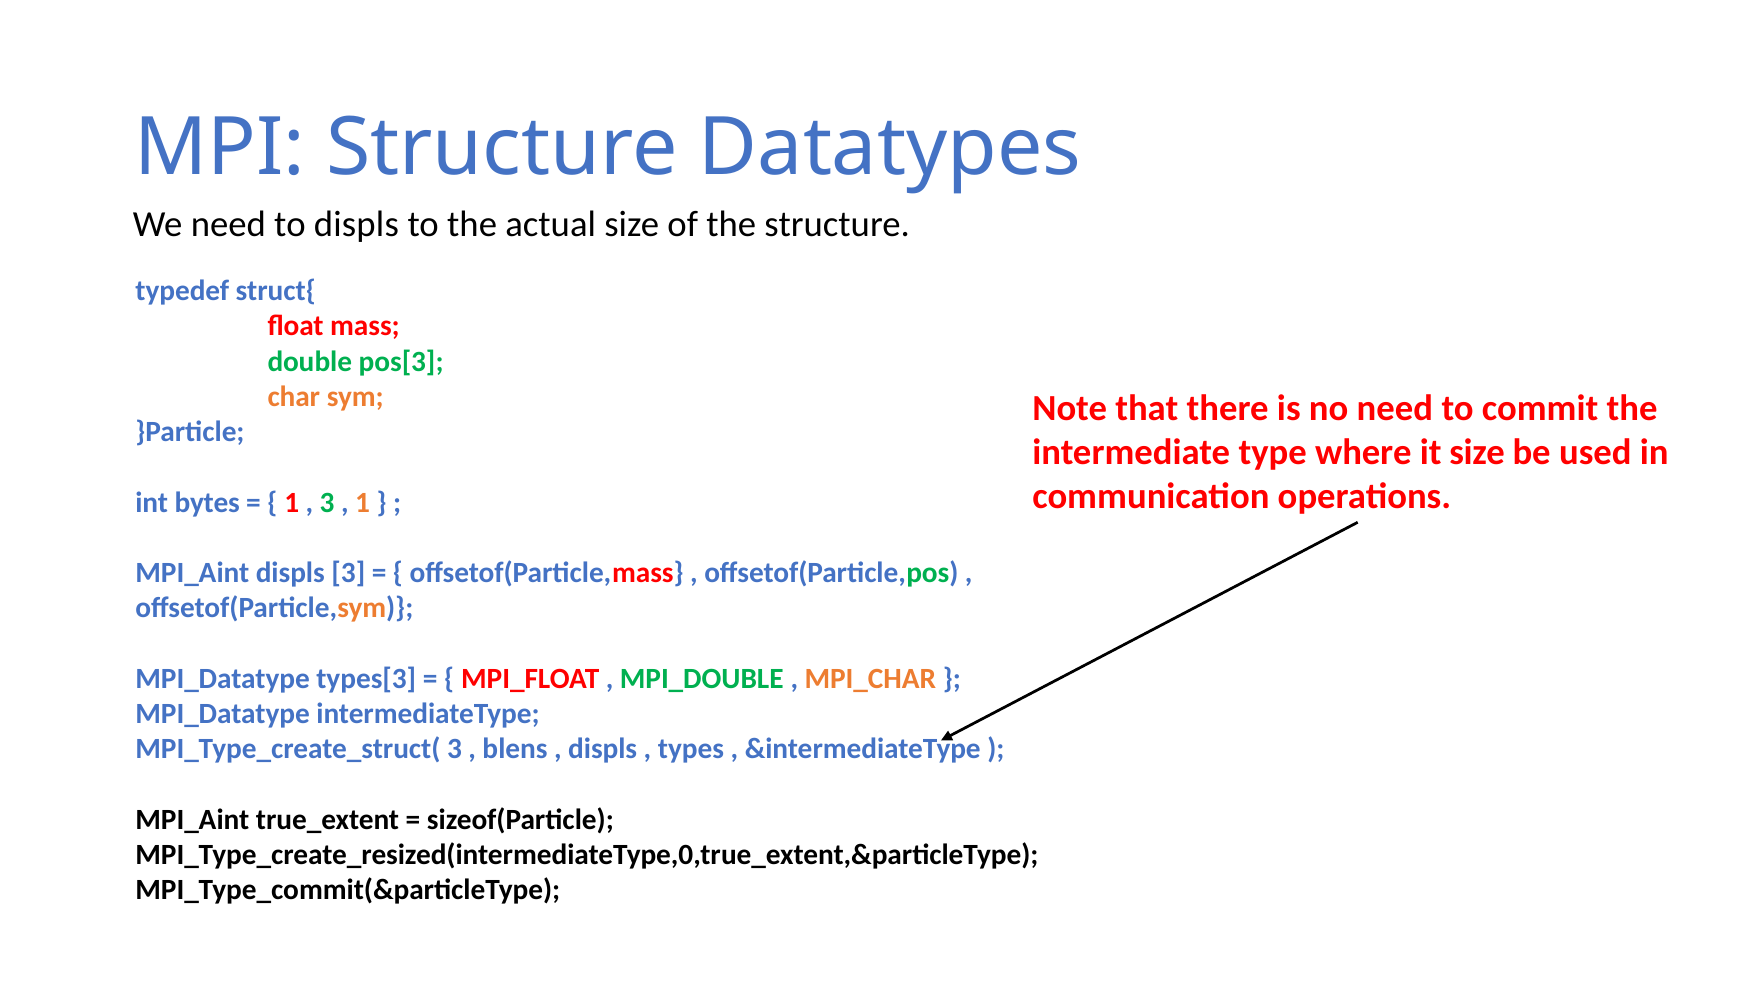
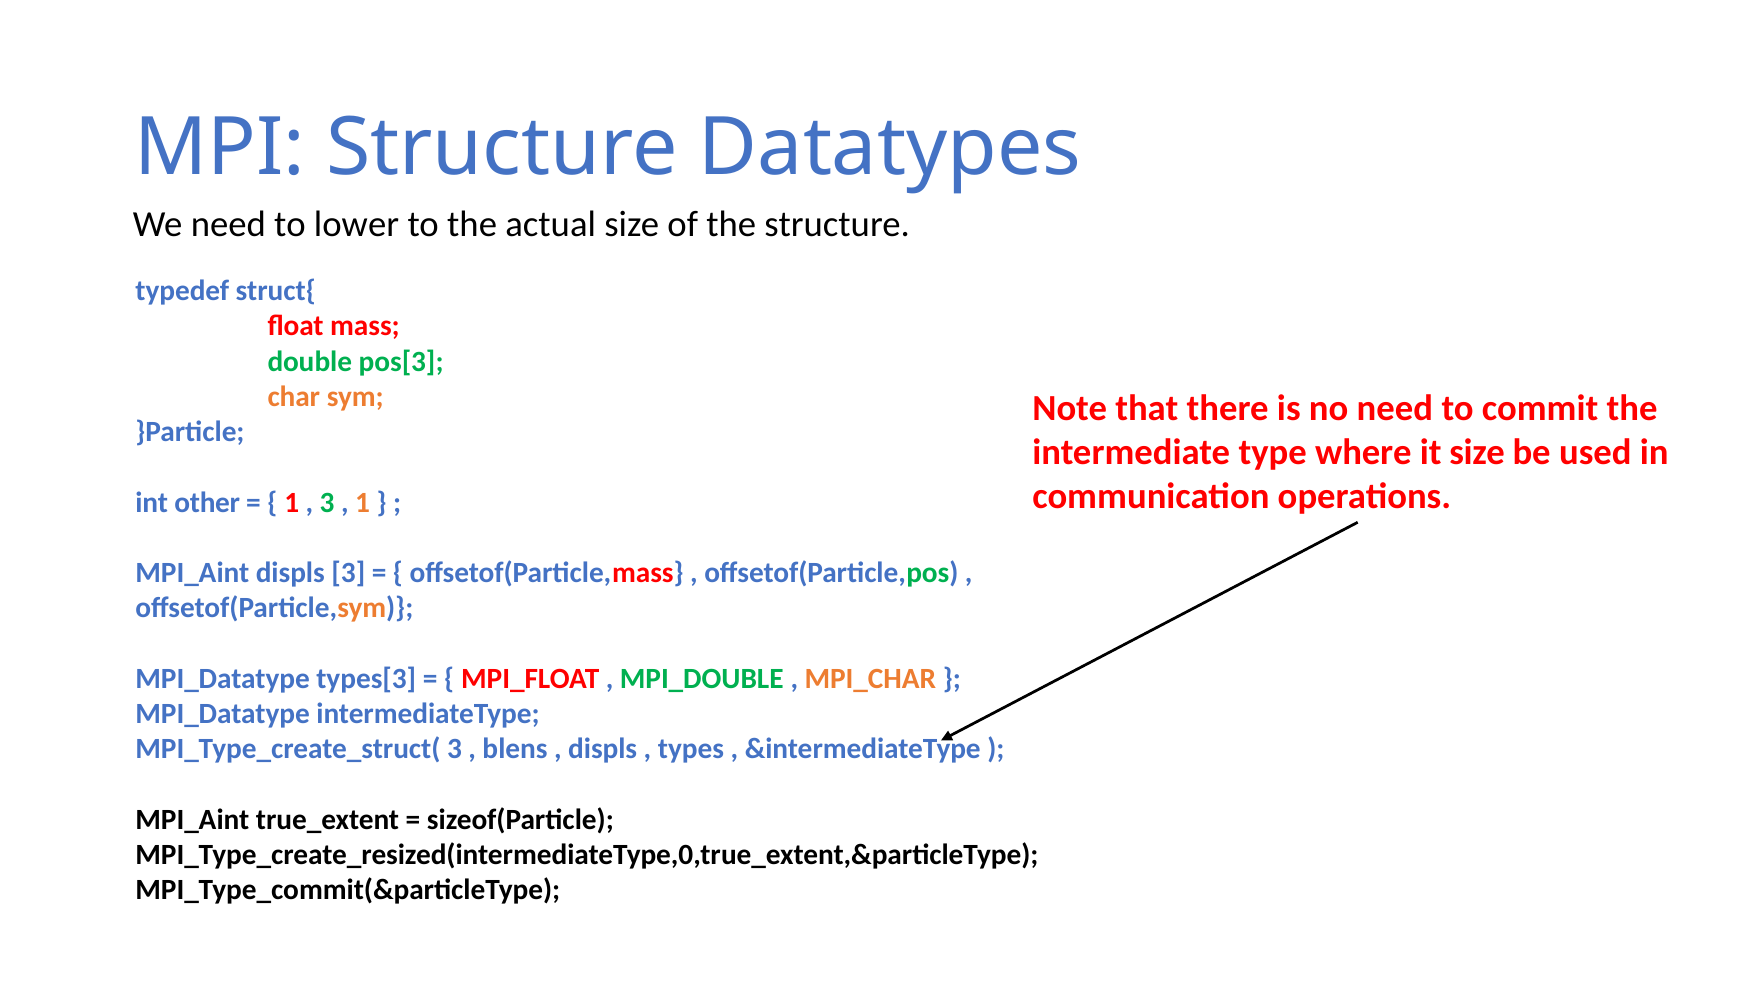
to displs: displs -> lower
bytes: bytes -> other
